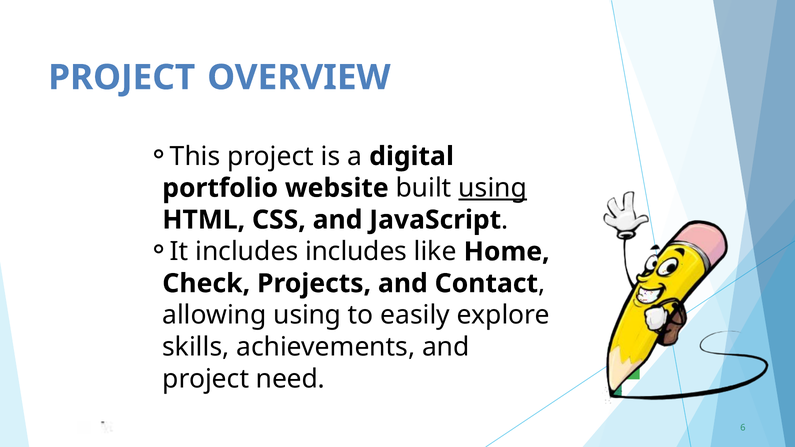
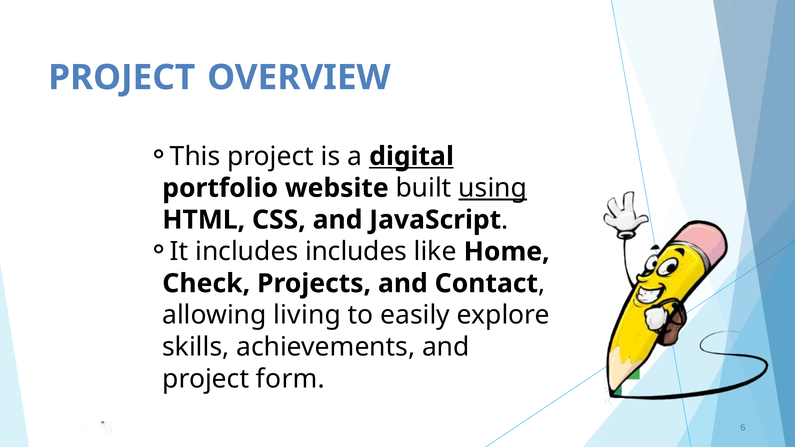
digital underline: none -> present
allowing using: using -> living
need: need -> form
